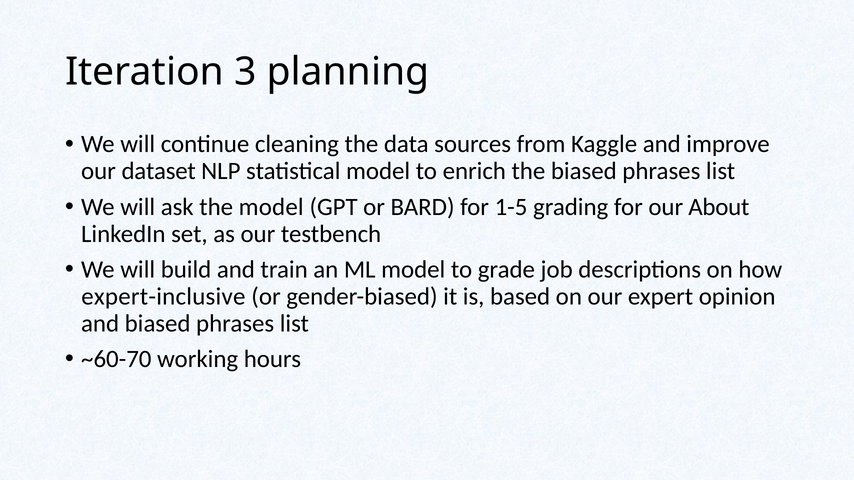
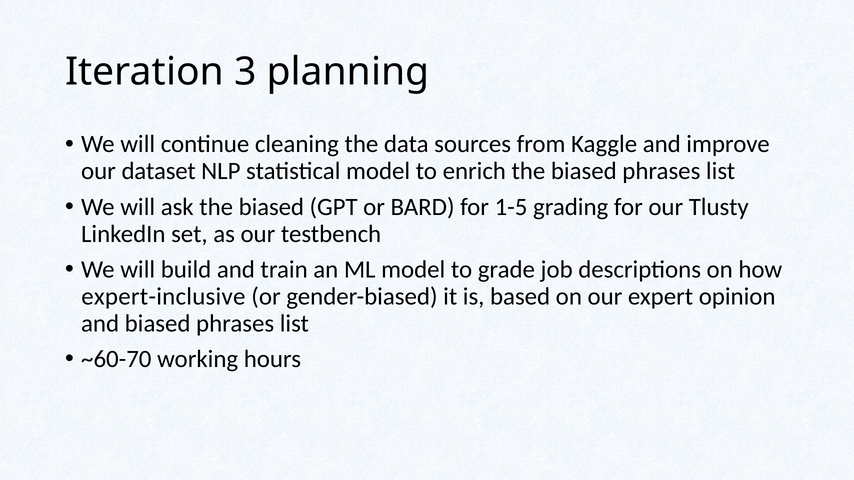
ask the model: model -> biased
About: About -> Tlusty
